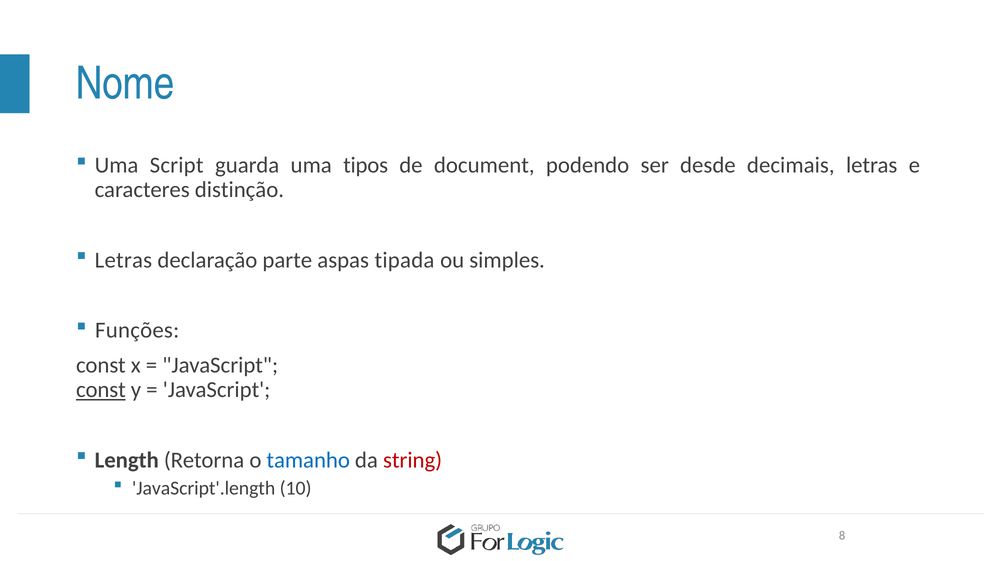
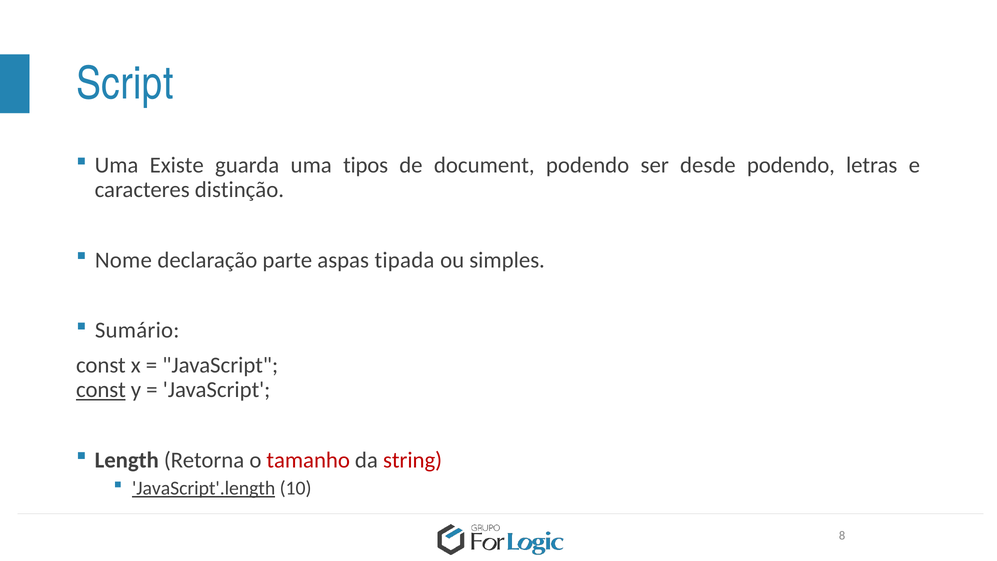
Nome: Nome -> Script
Script: Script -> Existe
desde decimais: decimais -> podendo
Letras at (123, 260): Letras -> Nome
Funções: Funções -> Sumário
tamanho colour: blue -> red
JavaScript'.length underline: none -> present
